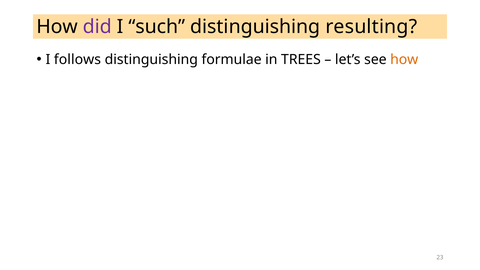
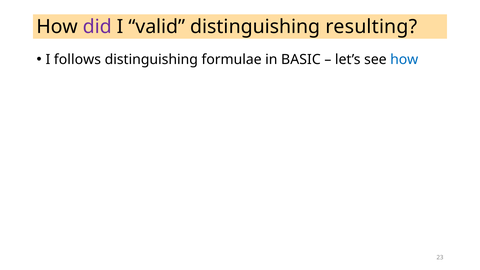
such: such -> valid
TREES: TREES -> BASIC
how at (404, 60) colour: orange -> blue
